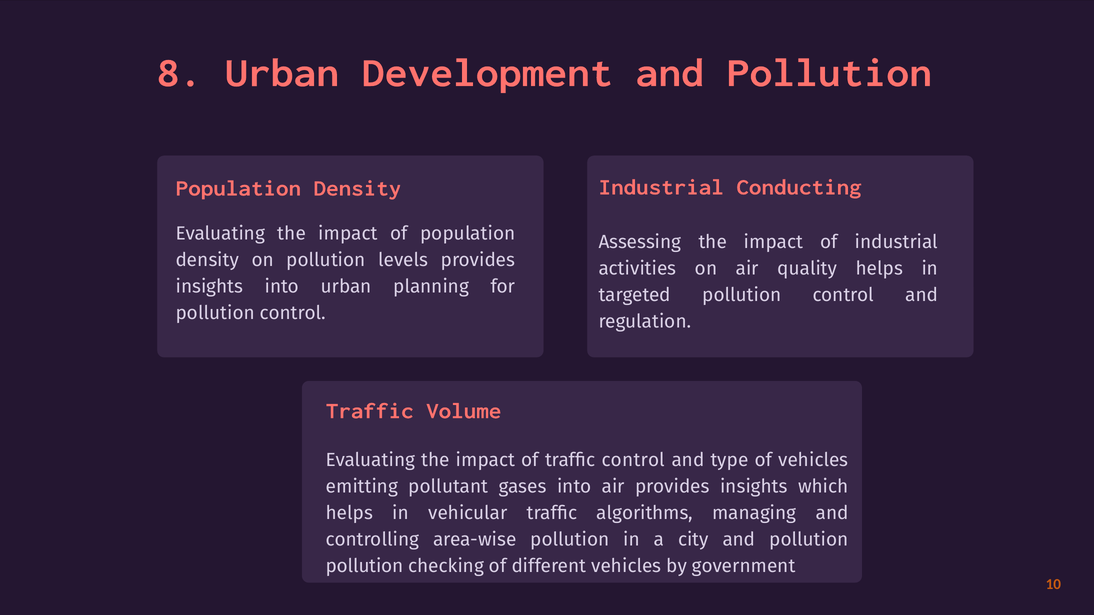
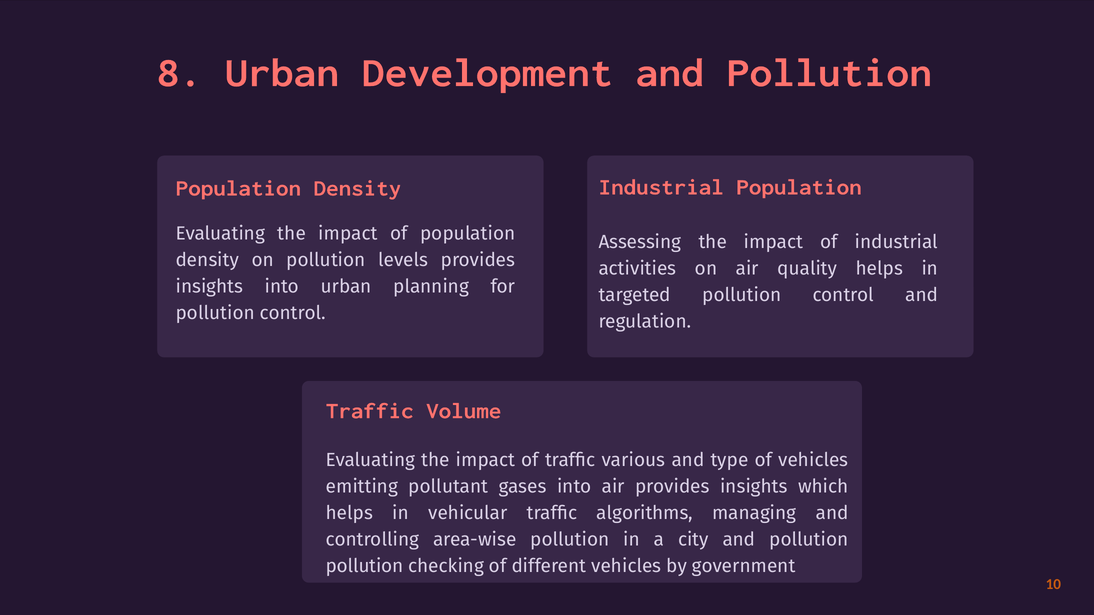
Industrial Conducting: Conducting -> Population
traffic control: control -> various
